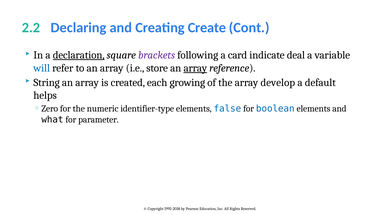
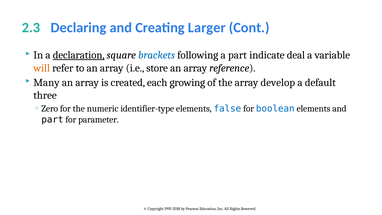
2.2: 2.2 -> 2.3
Create: Create -> Larger
brackets colour: purple -> blue
a card: card -> part
will colour: blue -> orange
array at (195, 68) underline: present -> none
String: String -> Many
helps: helps -> three
what at (52, 119): what -> part
